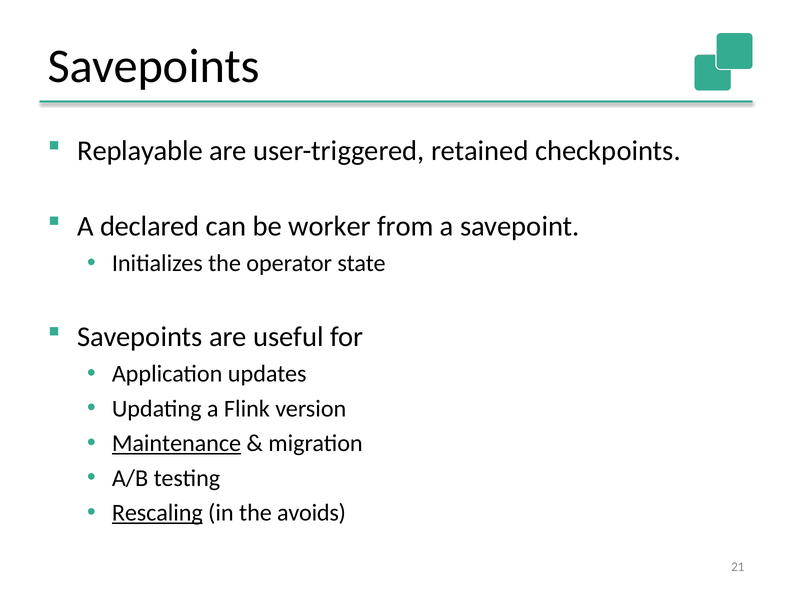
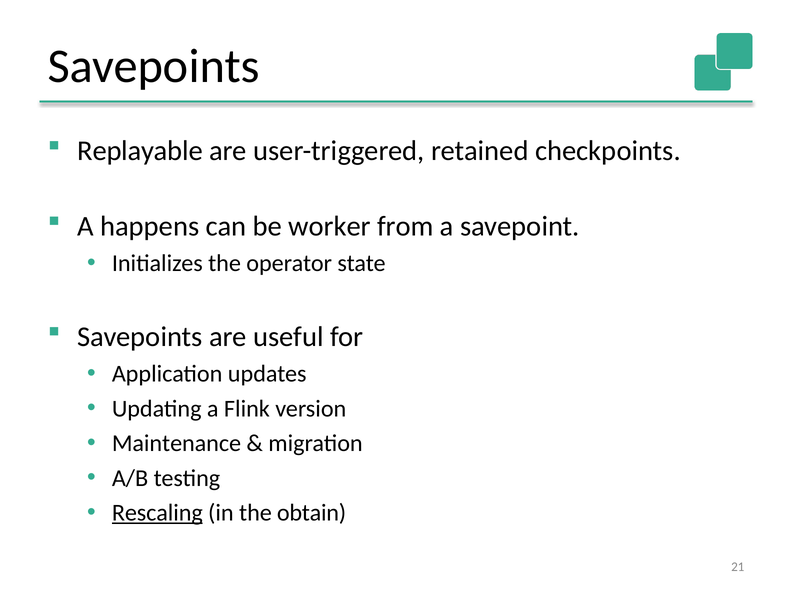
declared: declared -> happens
Maintenance underline: present -> none
avoids: avoids -> obtain
